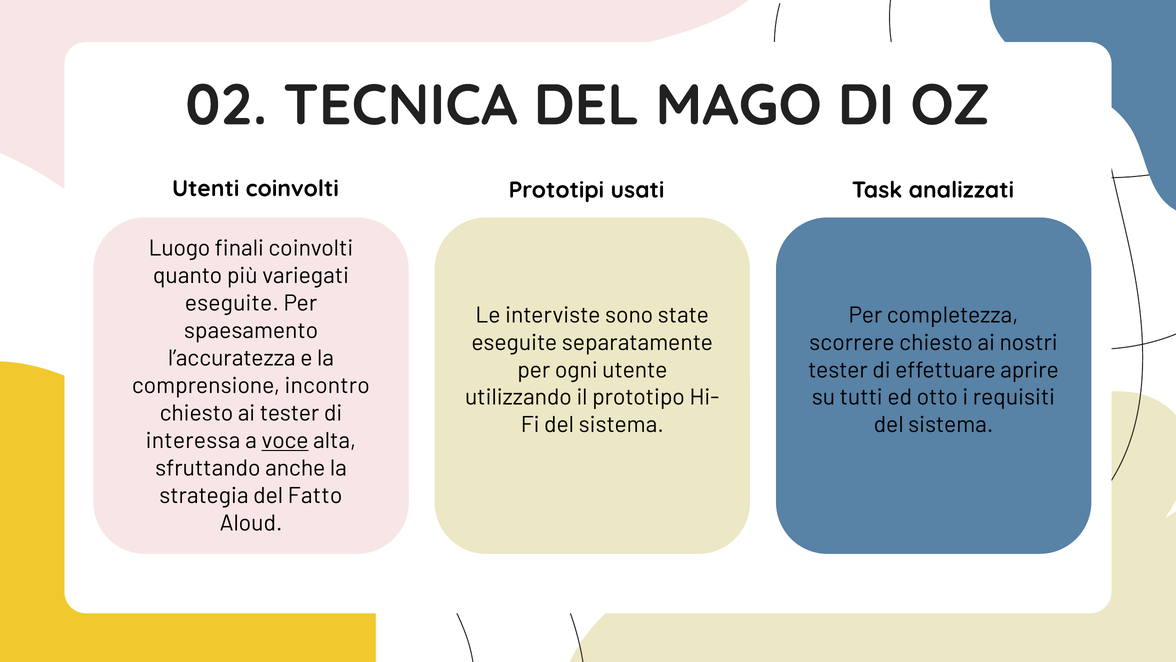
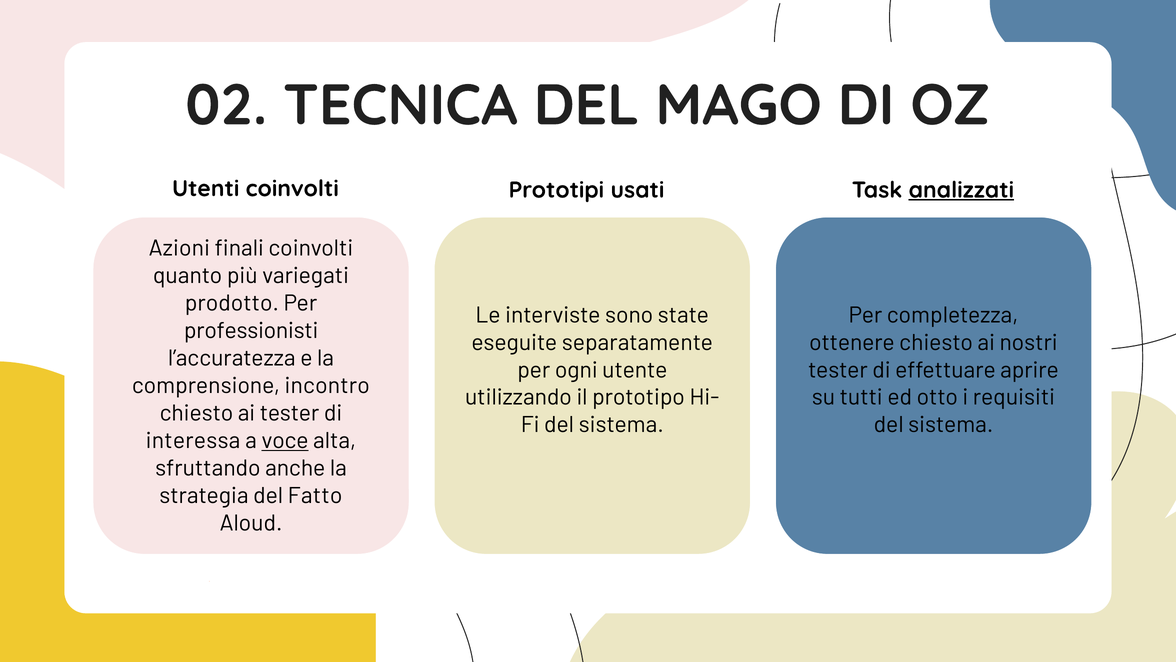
analizzati underline: none -> present
Luogo: Luogo -> Azioni
eseguite at (232, 303): eseguite -> prodotto
spaesamento: spaesamento -> professionisti
scorrere: scorrere -> ottenere
